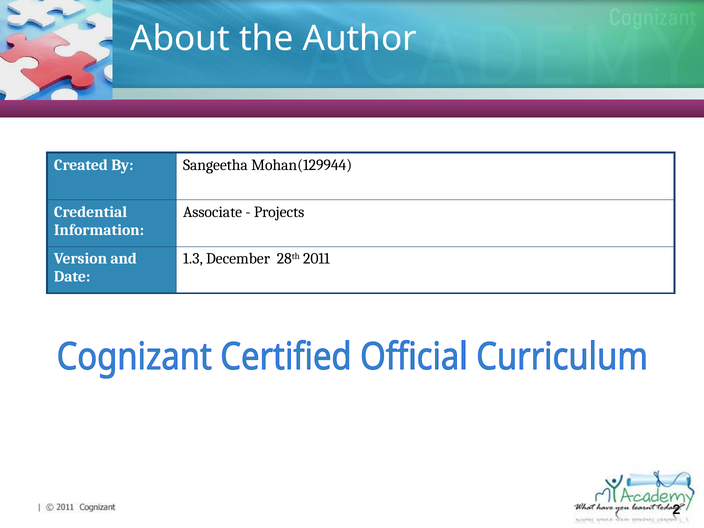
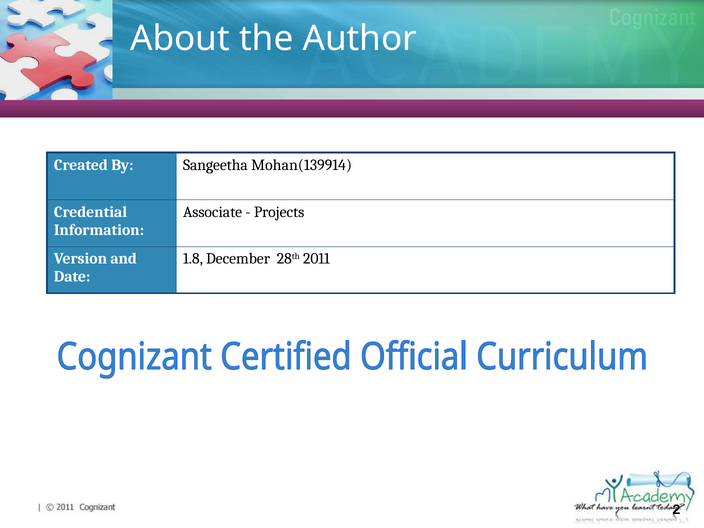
Mohan(129944: Mohan(129944 -> Mohan(139914
1.3: 1.3 -> 1.8
